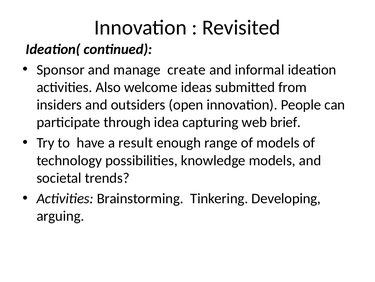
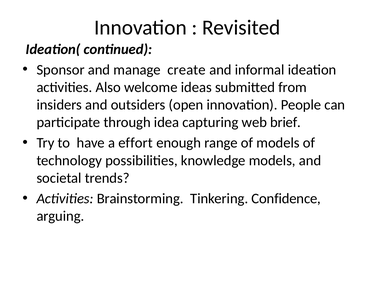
result: result -> effort
Developing: Developing -> Confidence
